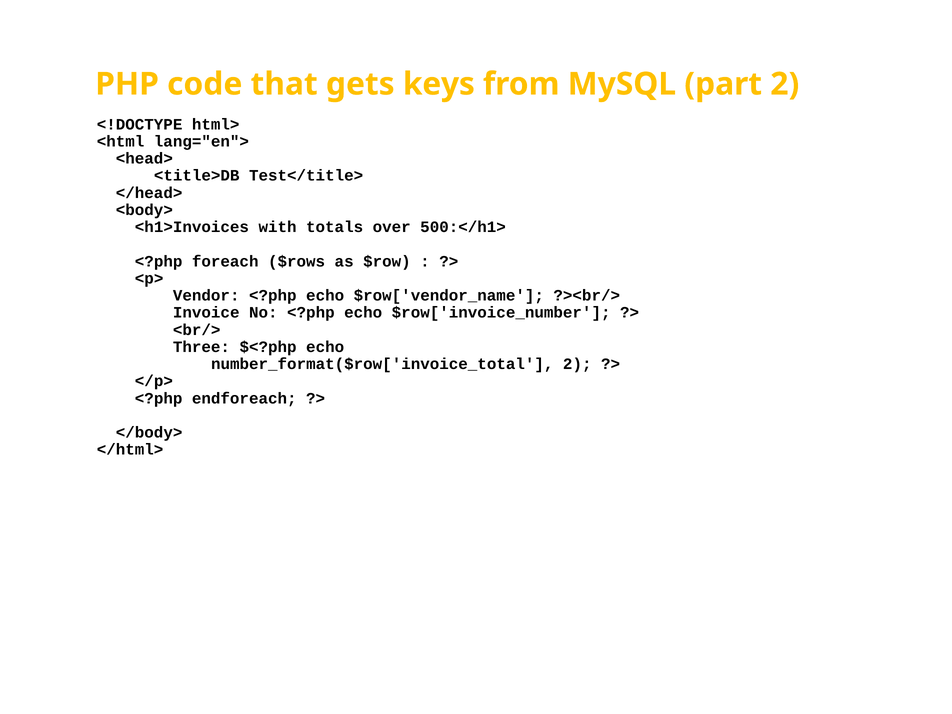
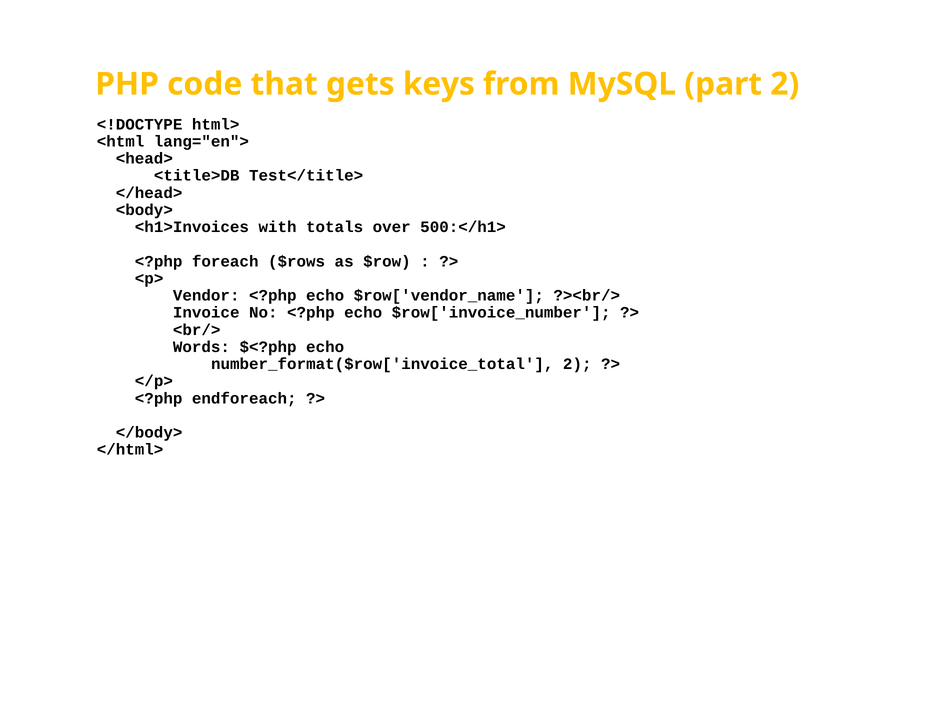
Three: Three -> Words
